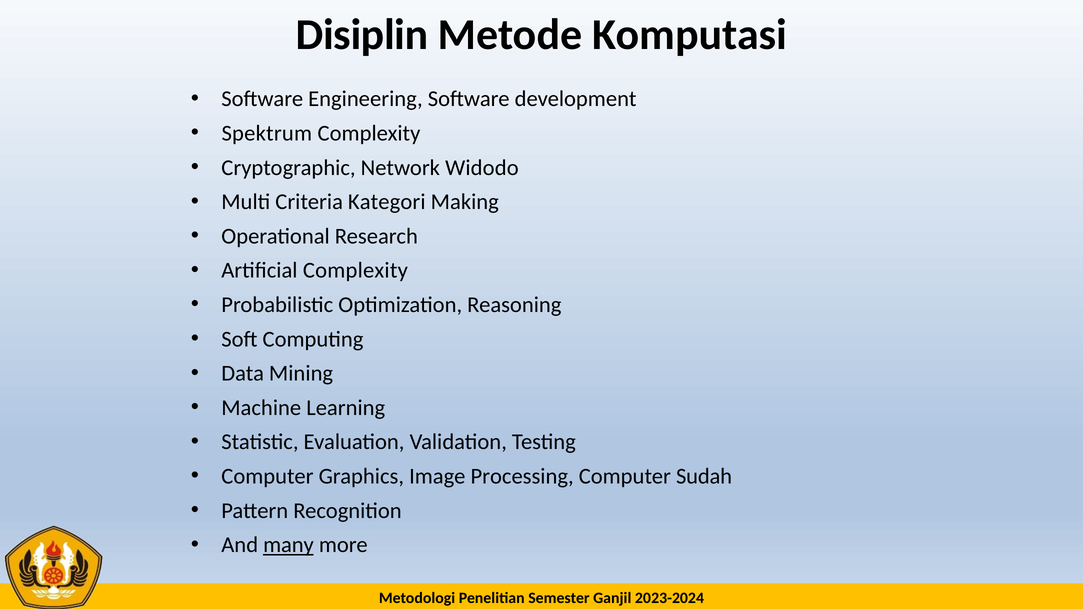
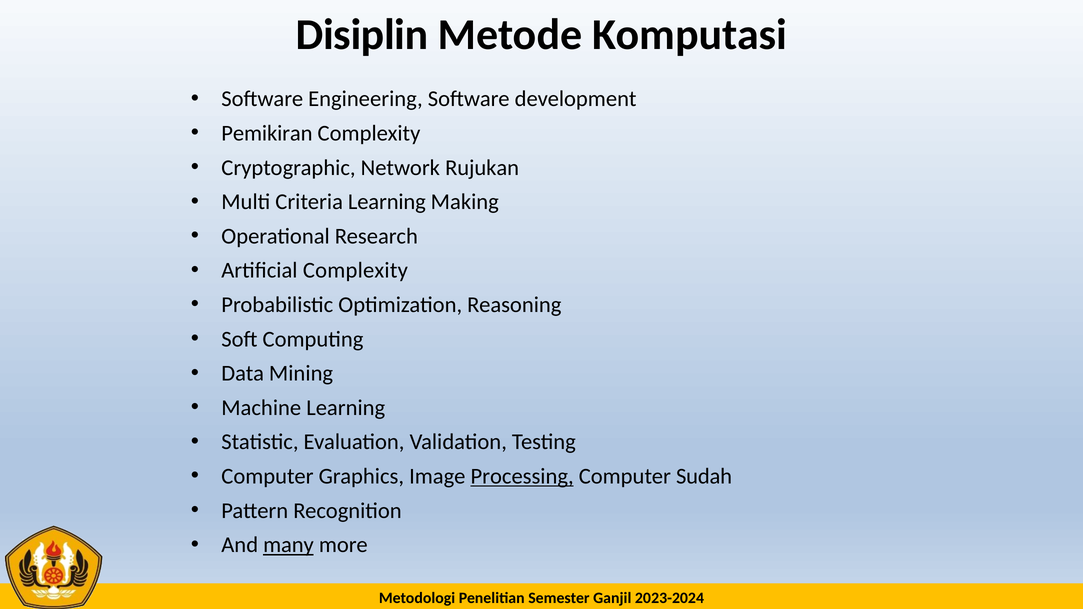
Spektrum: Spektrum -> Pemikiran
Widodo: Widodo -> Rujukan
Criteria Kategori: Kategori -> Learning
Processing underline: none -> present
